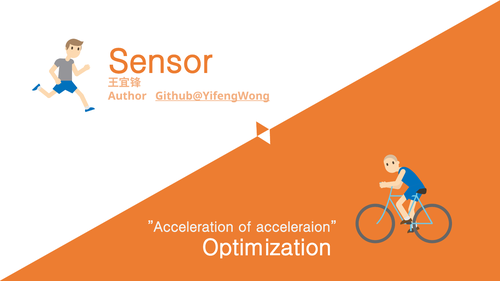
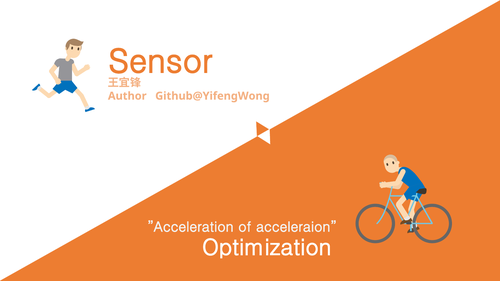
Github@YifengWong underline: present -> none
